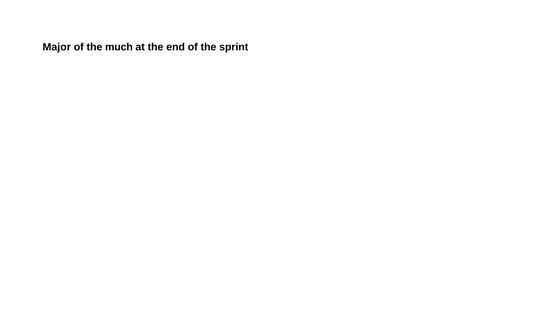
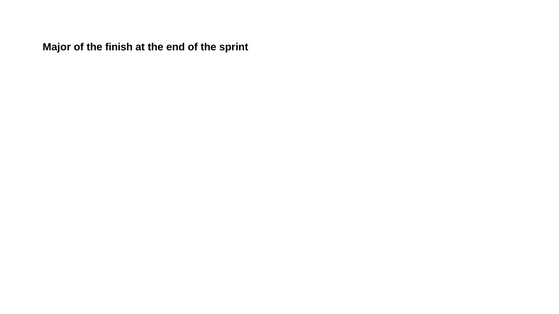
much: much -> finish
